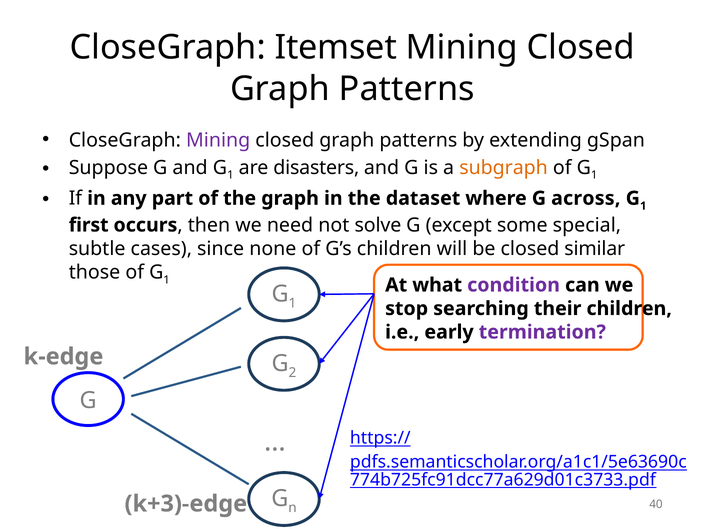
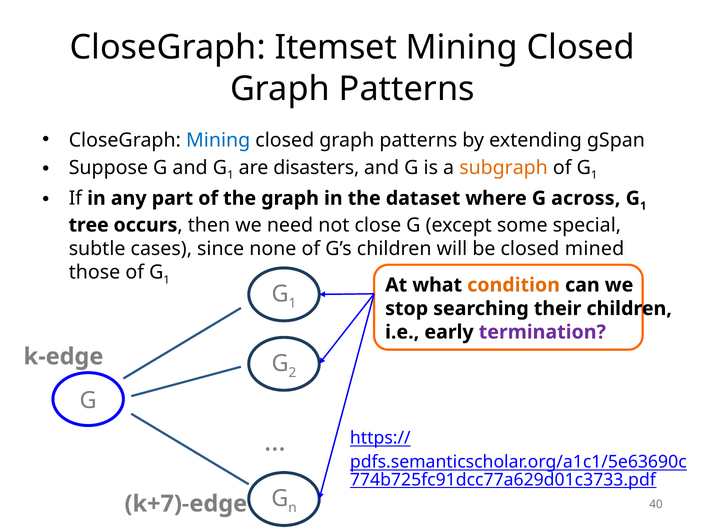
Mining at (218, 140) colour: purple -> blue
first: first -> tree
solve: solve -> close
similar: similar -> mined
condition colour: purple -> orange
k+3)-edge: k+3)-edge -> k+7)-edge
